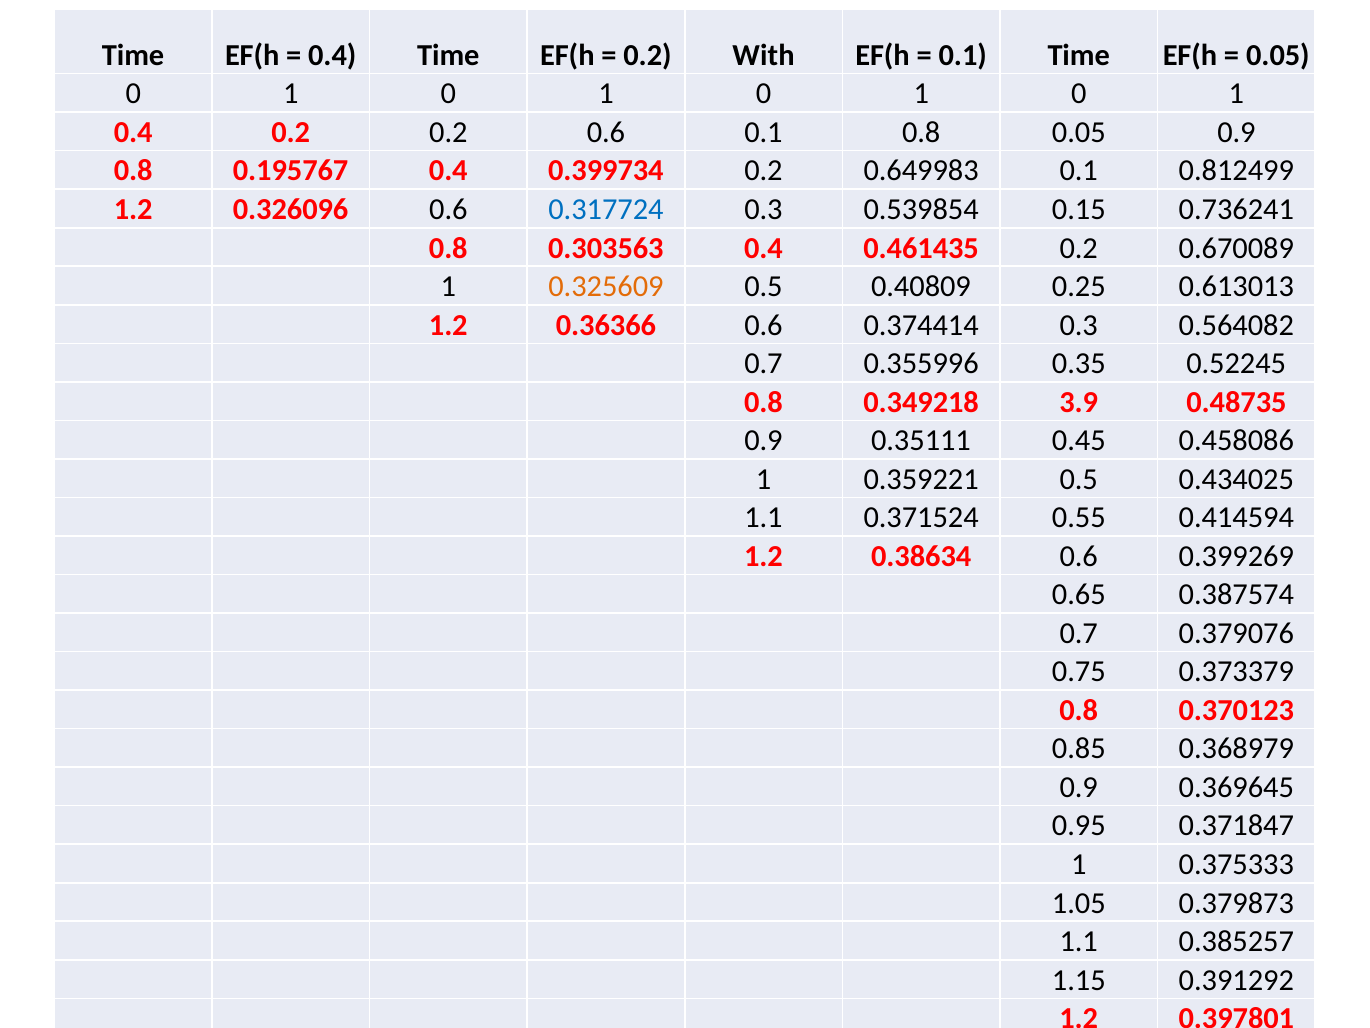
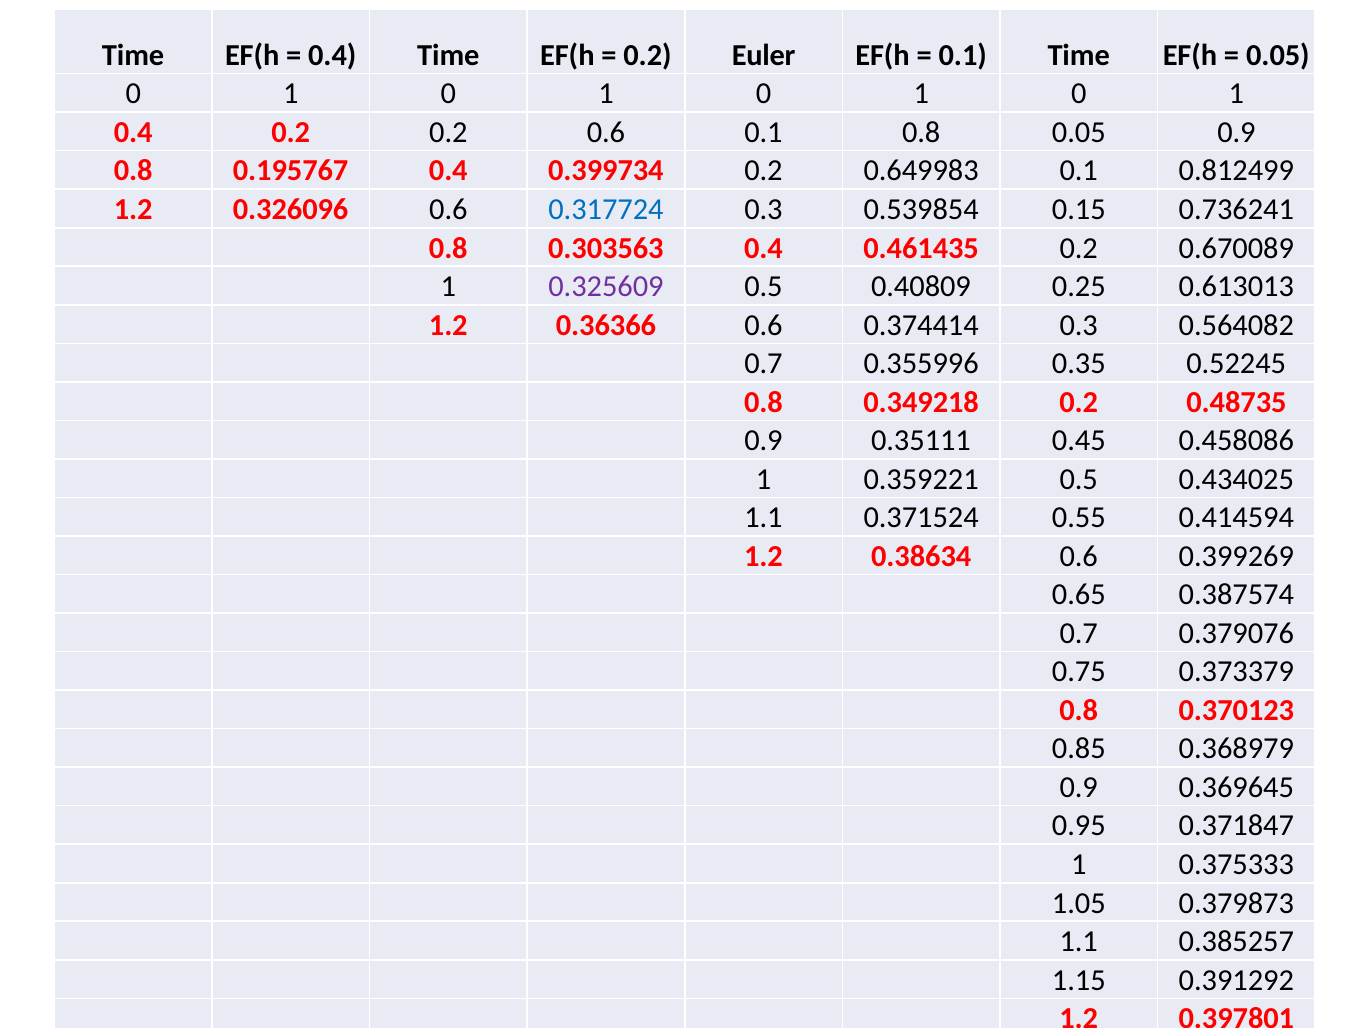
With: With -> Euler
0.325609 colour: orange -> purple
0.349218 3.9: 3.9 -> 0.2
